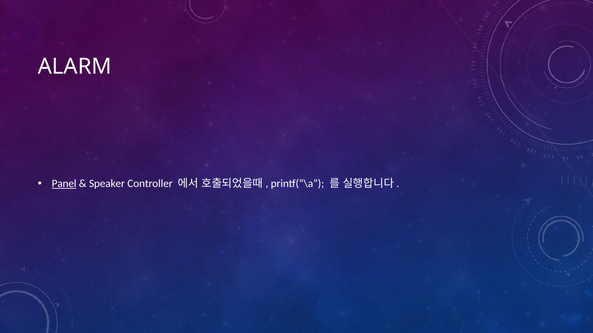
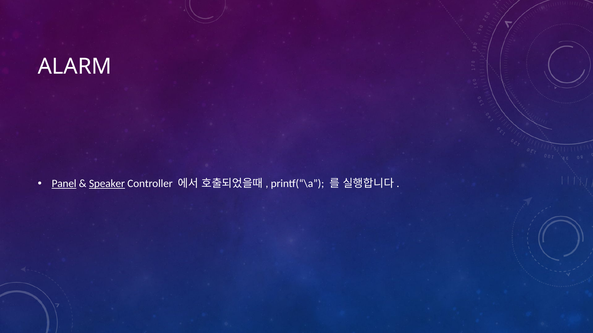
Speaker underline: none -> present
